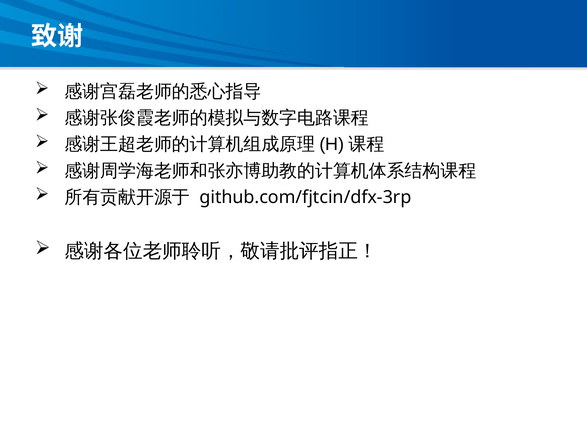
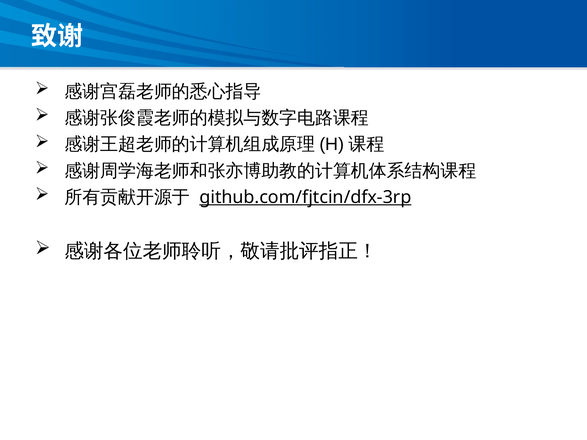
github.com/fjtcin/dfx-3rp underline: none -> present
